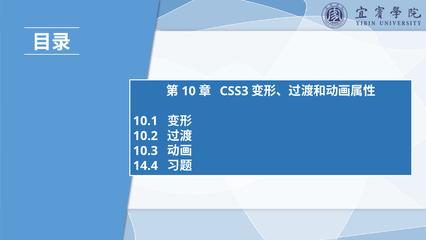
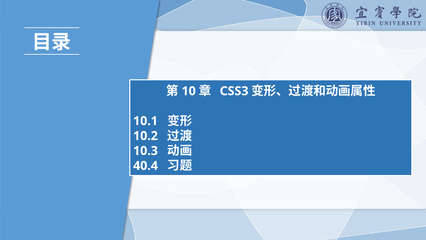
14.4: 14.4 -> 40.4
